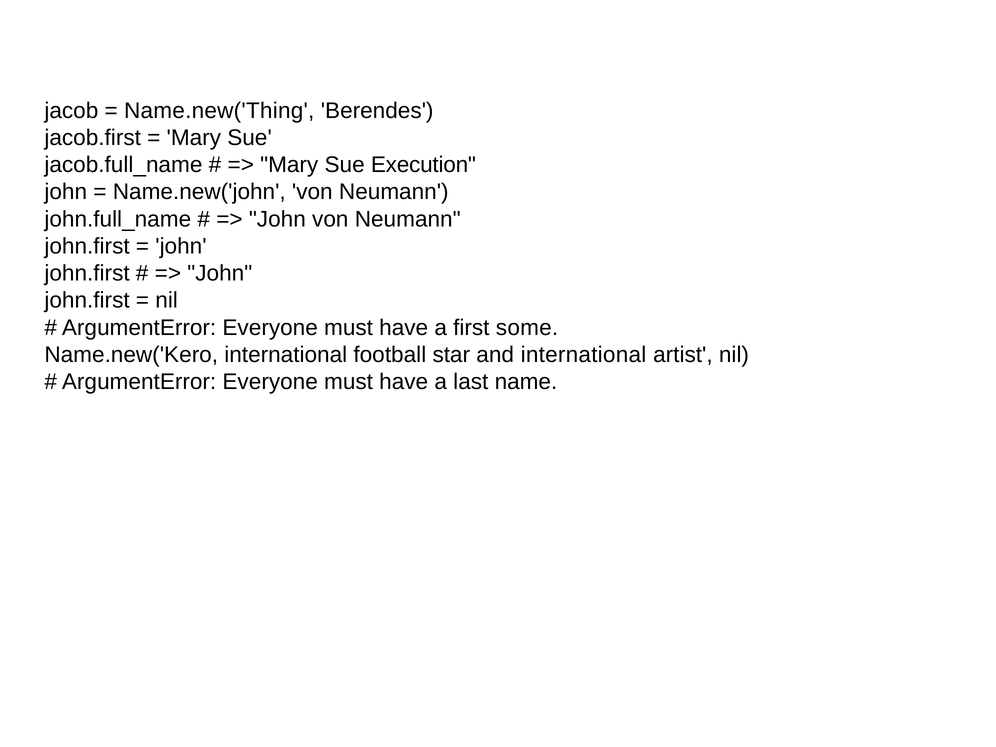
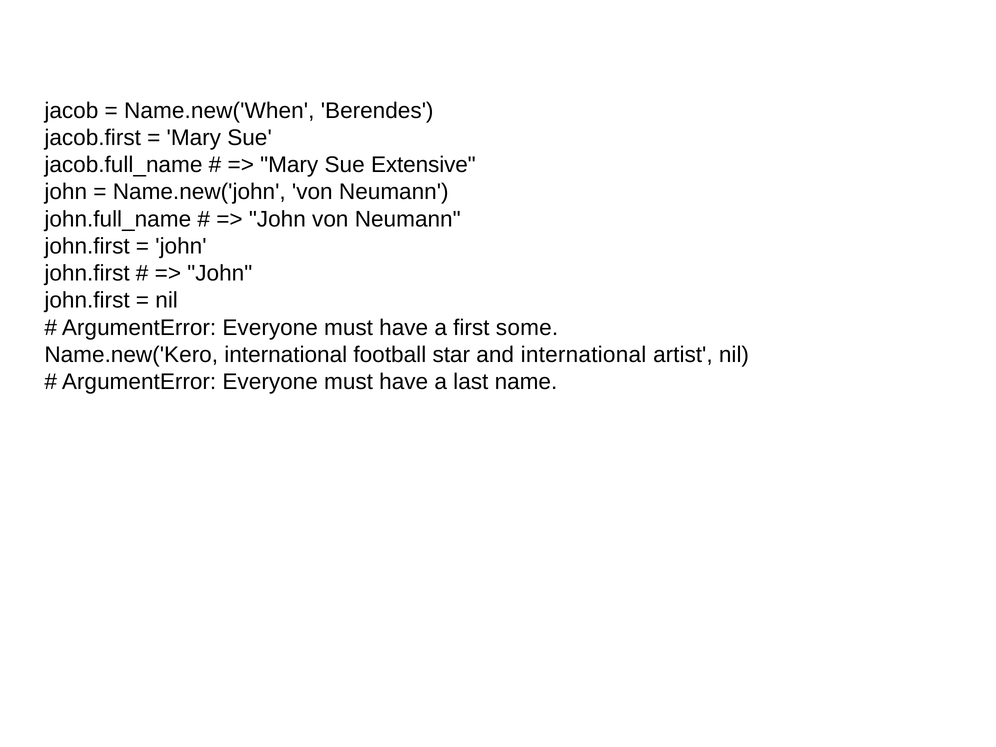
Name.new('Thing: Name.new('Thing -> Name.new('When
Execution: Execution -> Extensive
